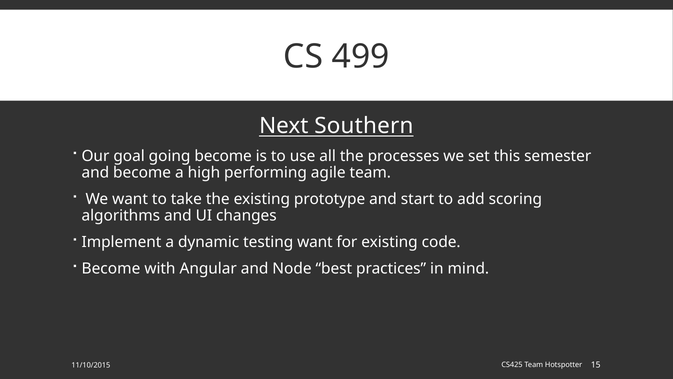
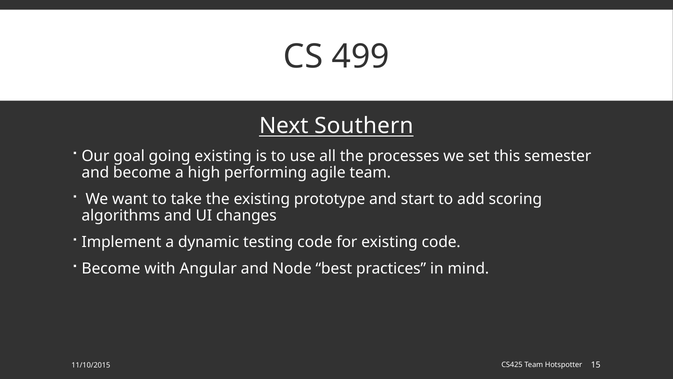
going become: become -> existing
testing want: want -> code
